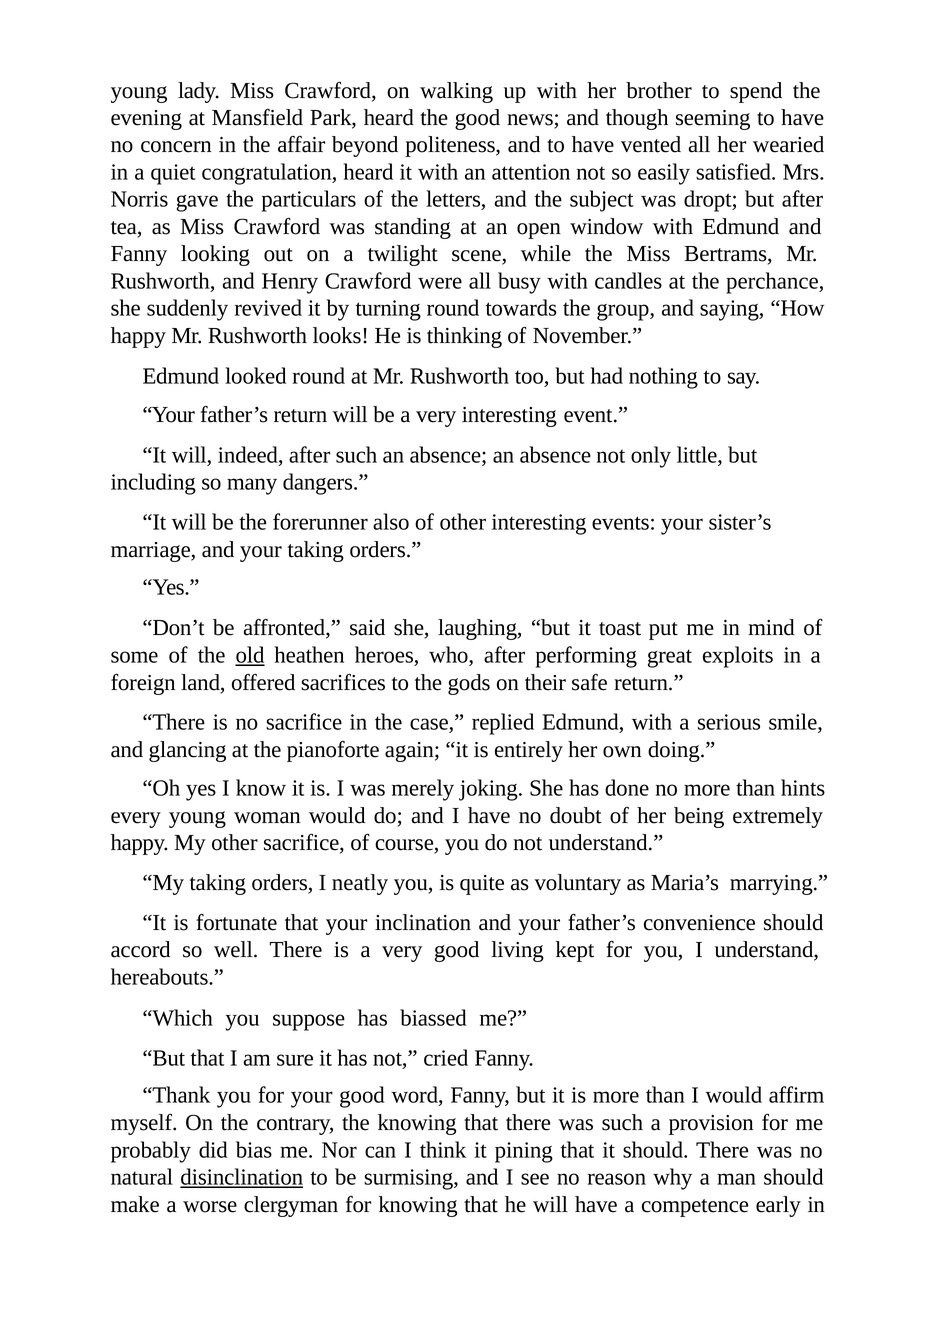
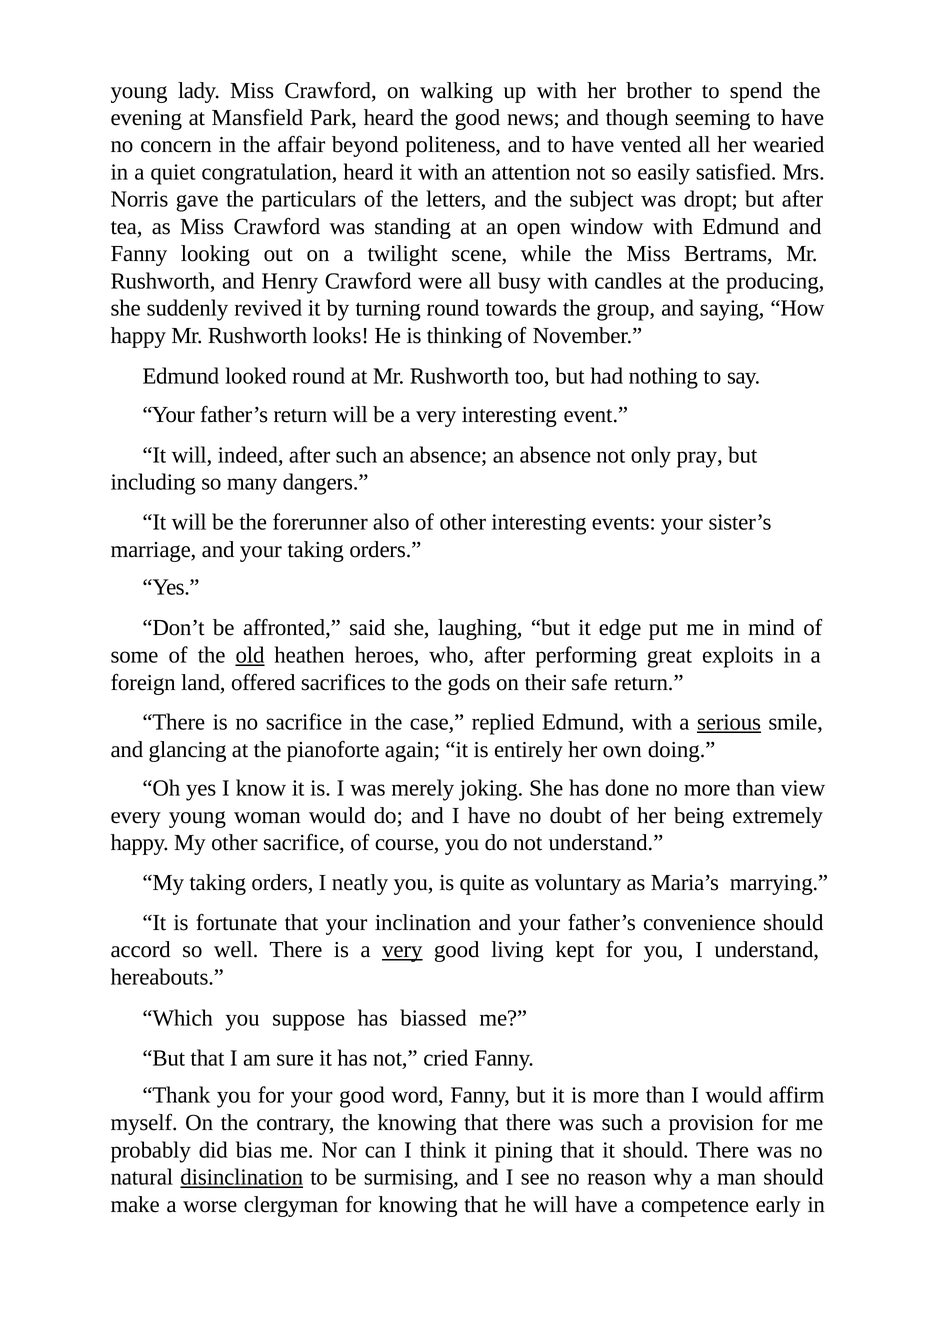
perchance: perchance -> producing
little: little -> pray
toast: toast -> edge
serious underline: none -> present
hints: hints -> view
very at (402, 950) underline: none -> present
